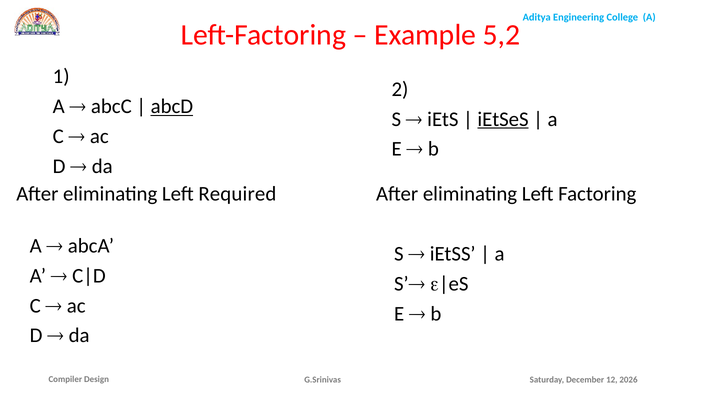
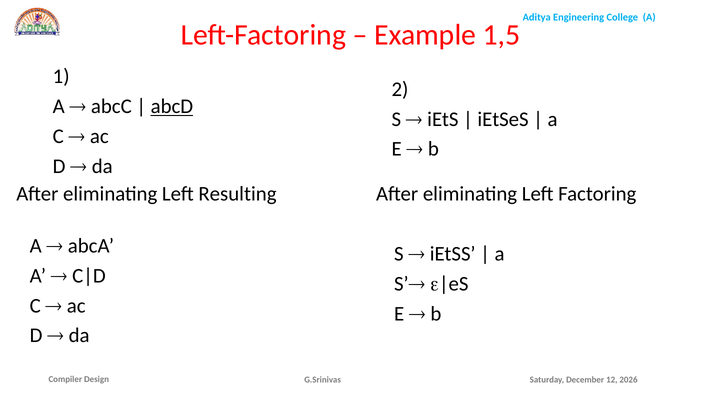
5,2: 5,2 -> 1,5
iEtSeS underline: present -> none
Required: Required -> Resulting
